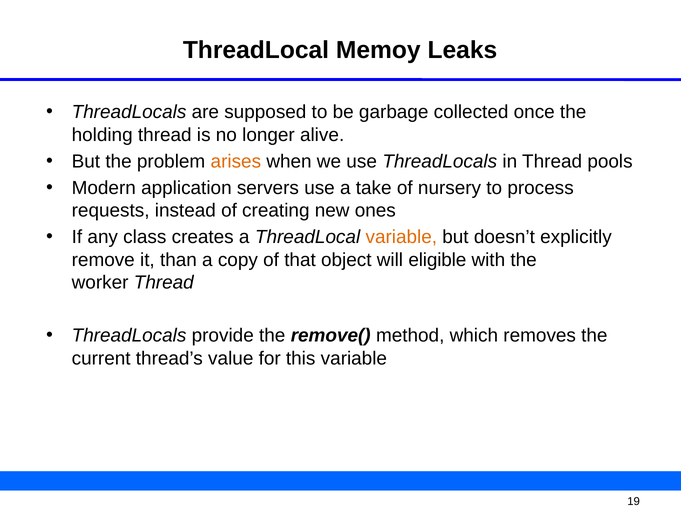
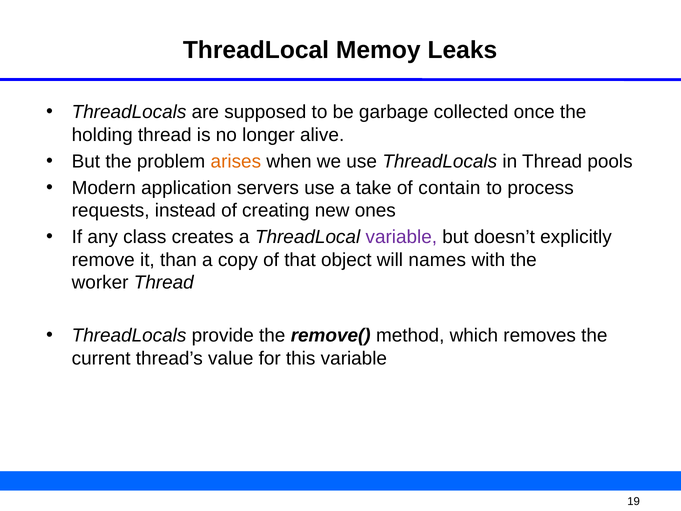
nursery: nursery -> contain
variable at (401, 237) colour: orange -> purple
eligible: eligible -> names
